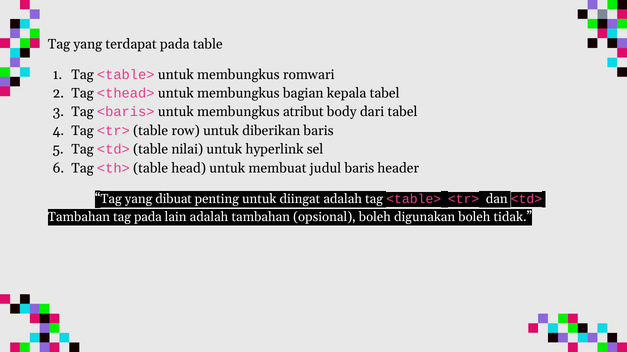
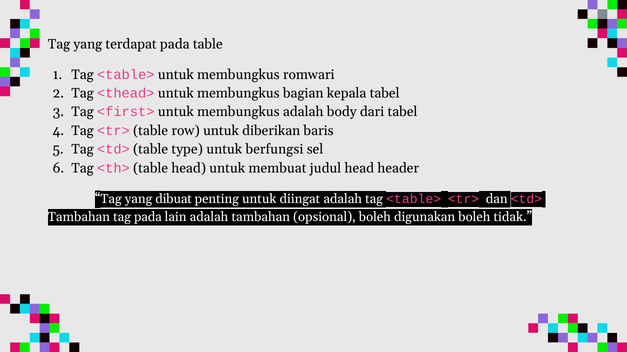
<baris>: <baris> -> <first>
membungkus atribut: atribut -> adalah
nilai: nilai -> type
hyperlink: hyperlink -> berfungsi
judul baris: baris -> head
